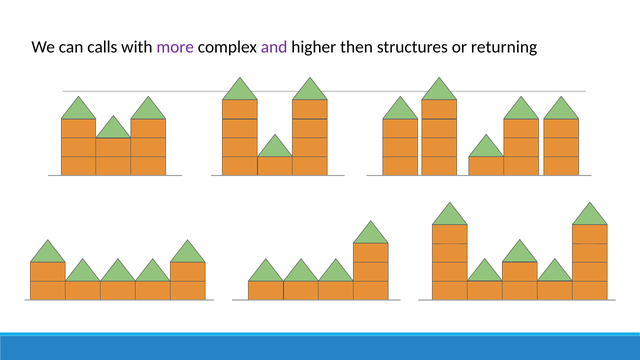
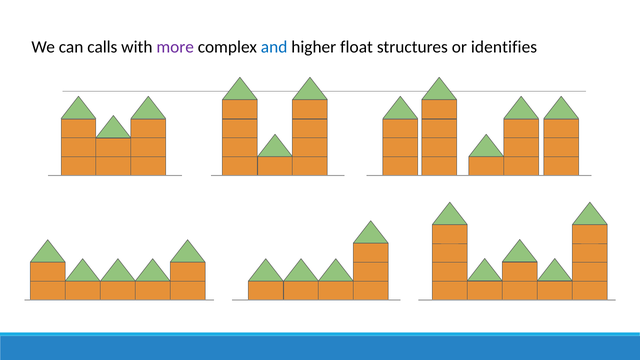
and colour: purple -> blue
then: then -> float
returning: returning -> identifies
